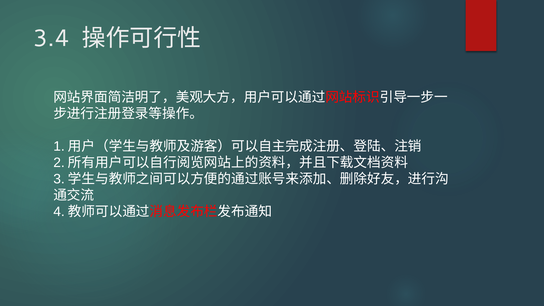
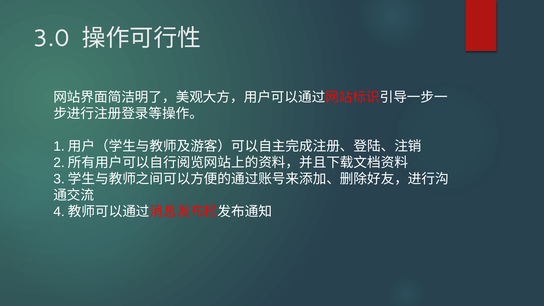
3.4: 3.4 -> 3.0
